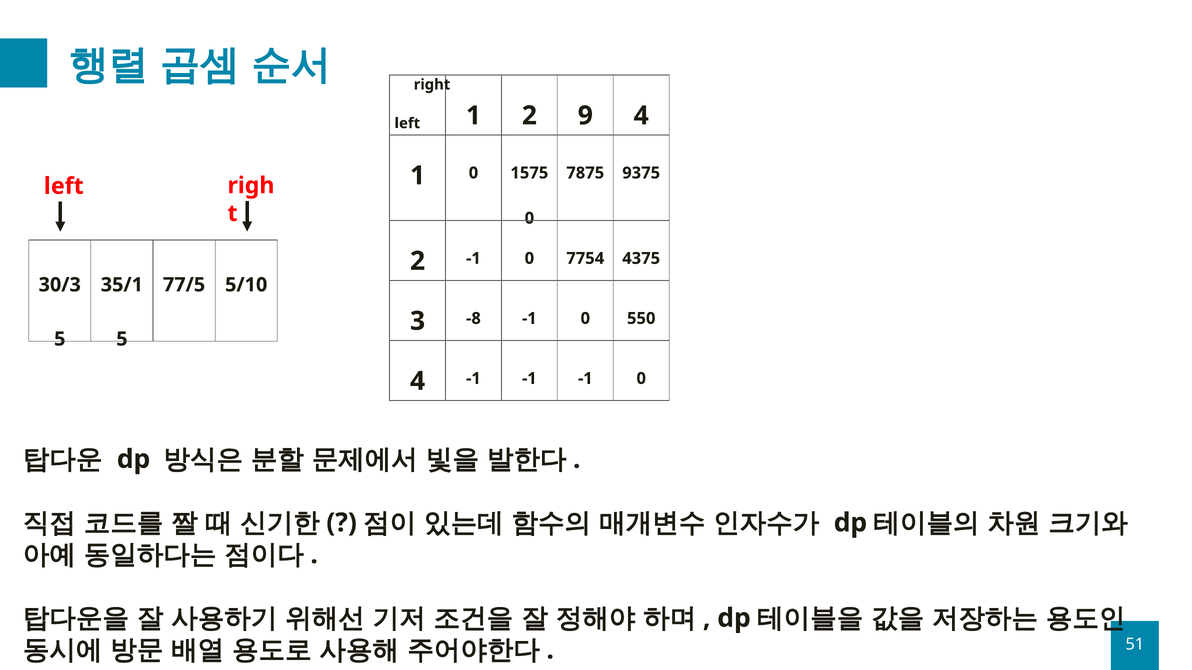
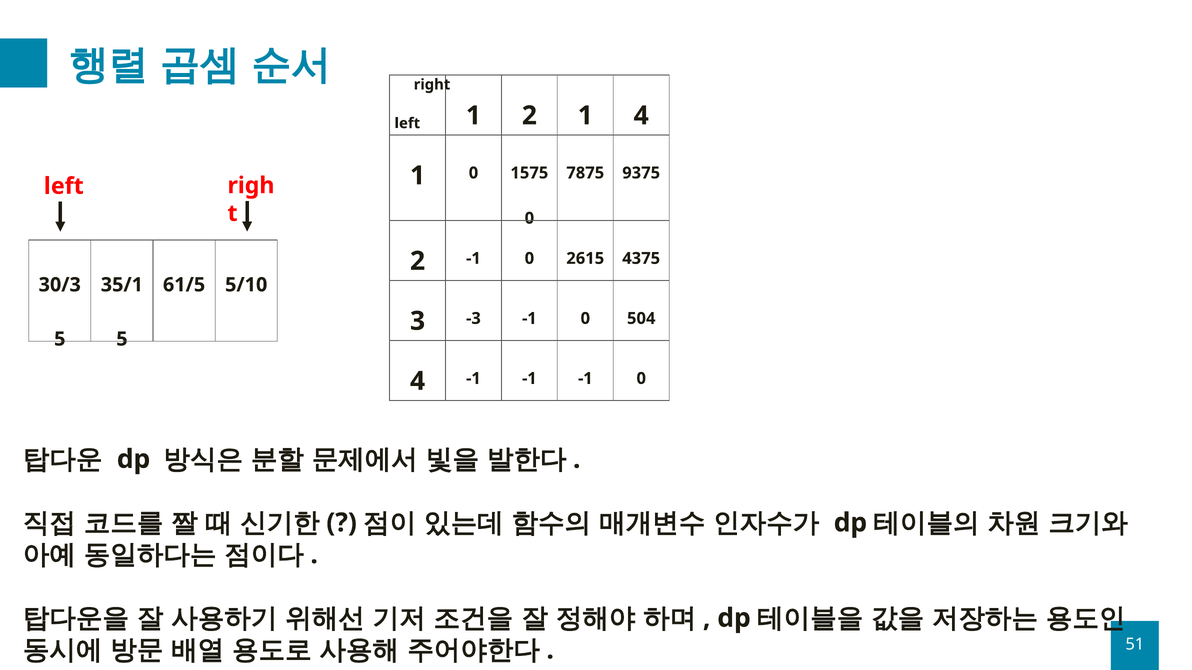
2 9: 9 -> 1
7754: 7754 -> 2615
77/5: 77/5 -> 61/5
-8: -8 -> -3
550: 550 -> 504
